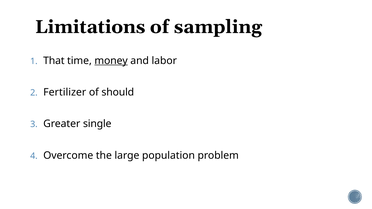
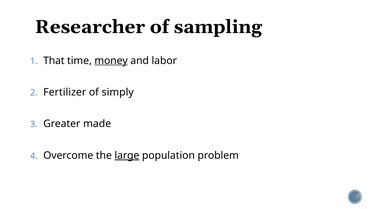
Limitations: Limitations -> Researcher
should: should -> simply
single: single -> made
large underline: none -> present
